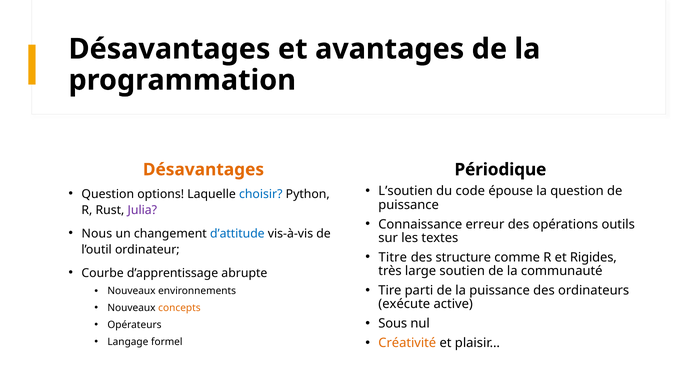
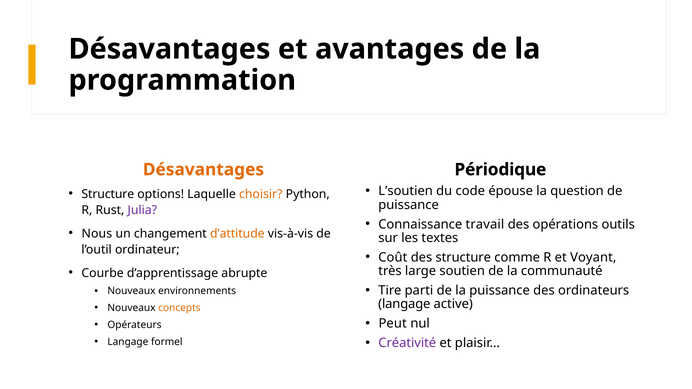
Question at (108, 194): Question -> Structure
choisir colour: blue -> orange
erreur: erreur -> travail
d’attitude colour: blue -> orange
Titre: Titre -> Coût
Rigides: Rigides -> Voyant
exécute at (404, 304): exécute -> langage
Sous: Sous -> Peut
Créativité colour: orange -> purple
